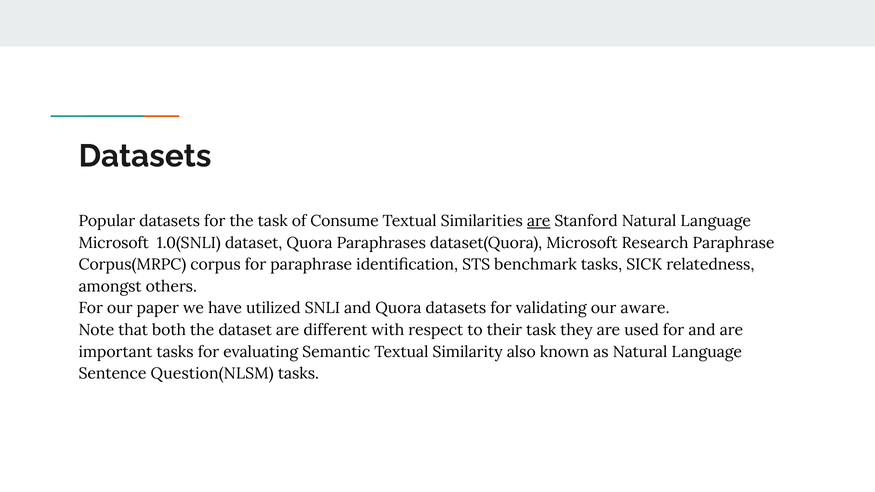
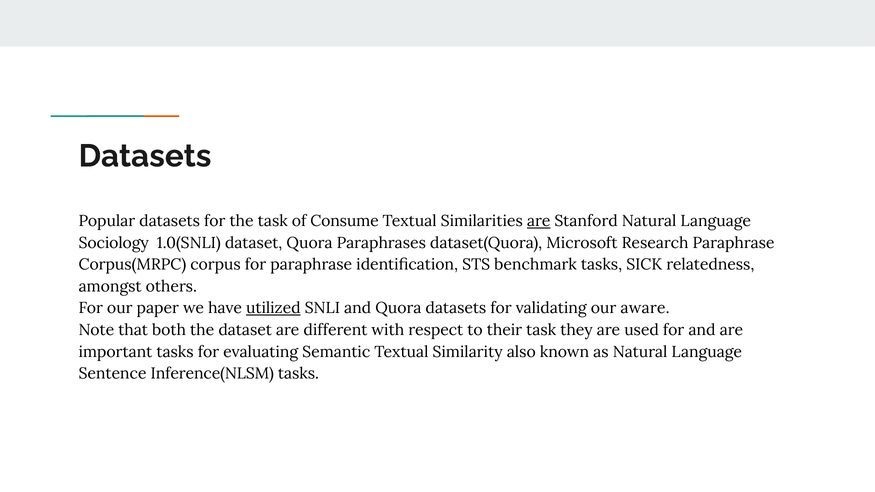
Microsoft at (114, 243): Microsoft -> Sociology
utilized underline: none -> present
Question(NLSM: Question(NLSM -> Inference(NLSM
